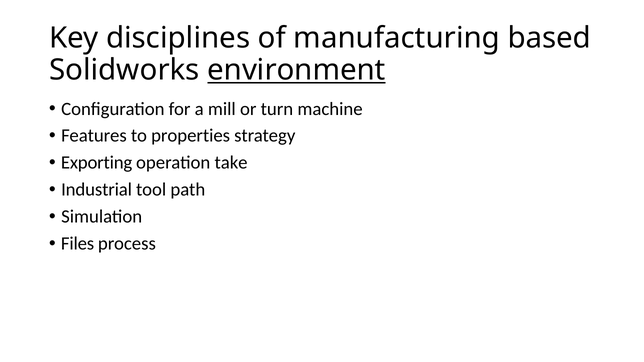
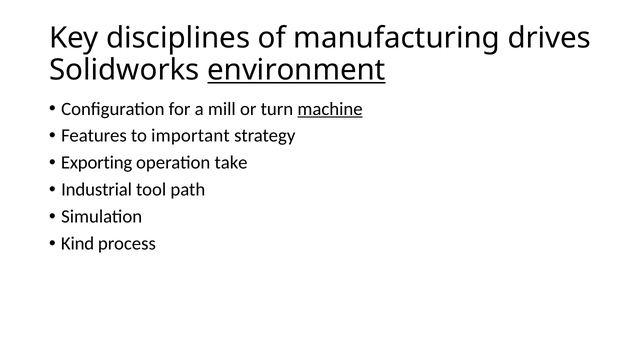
based: based -> drives
machine underline: none -> present
properties: properties -> important
Files: Files -> Kind
